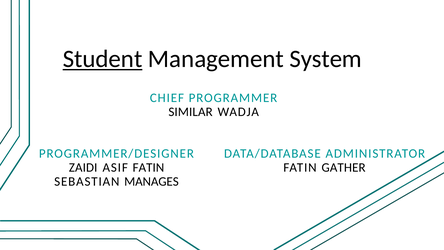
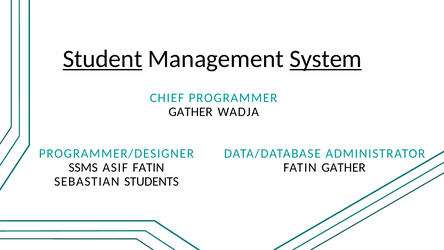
System underline: none -> present
SIMILAR at (191, 112): SIMILAR -> GATHER
ZAIDI: ZAIDI -> SSMS
MANAGES: MANAGES -> STUDENTS
